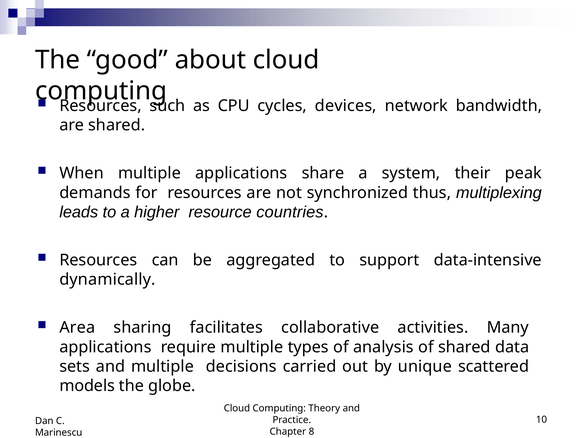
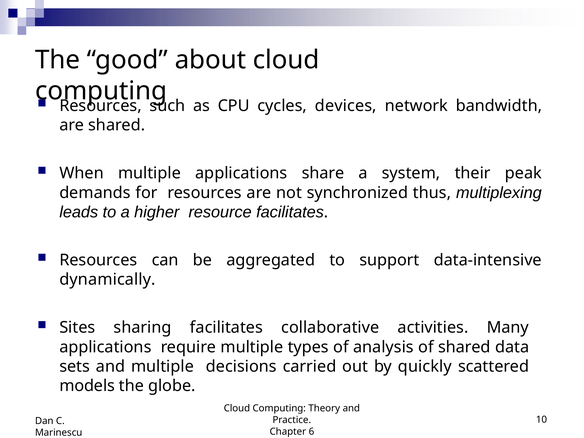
resource countries: countries -> facilitates
Area: Area -> Sites
unique: unique -> quickly
8: 8 -> 6
